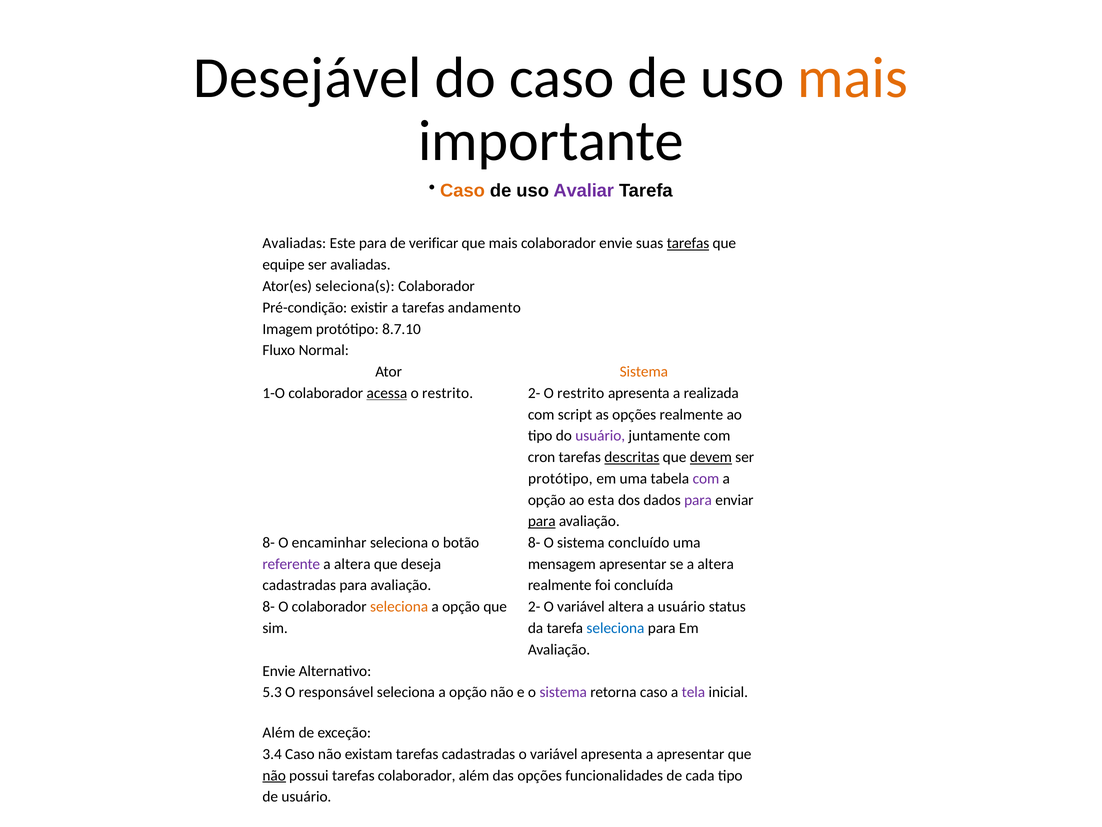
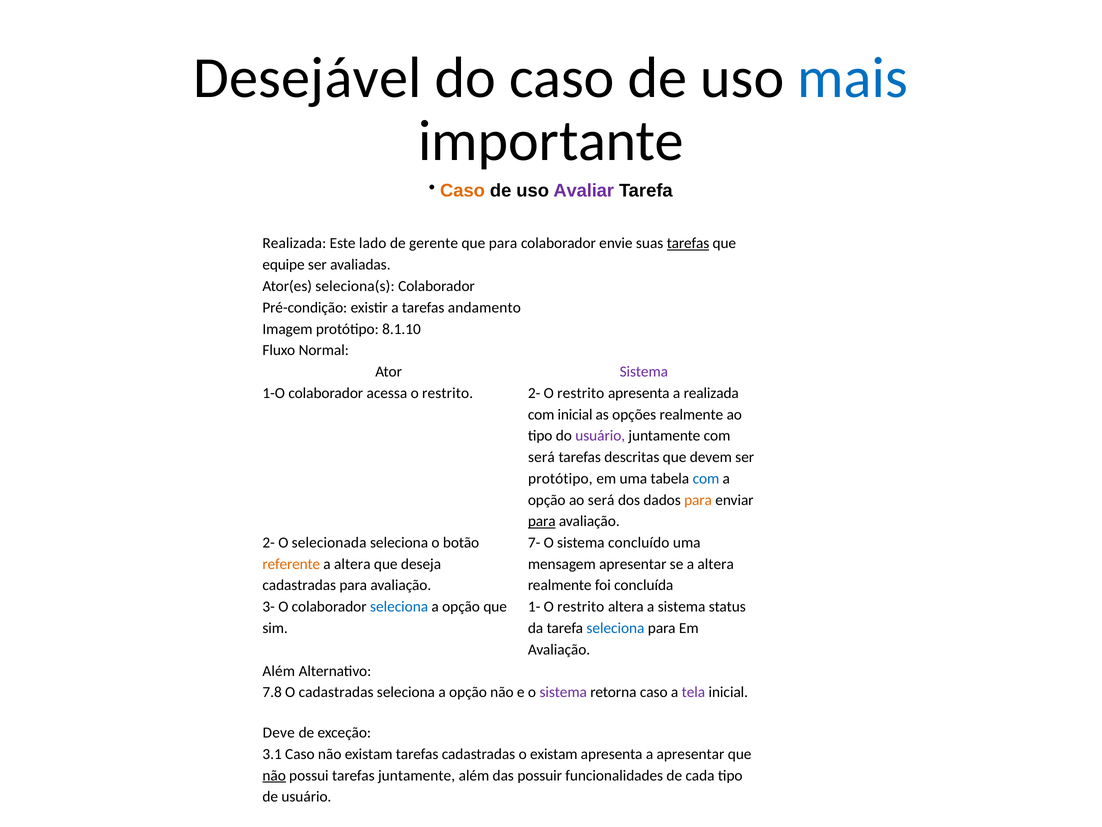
mais at (853, 78) colour: orange -> blue
Avaliadas at (294, 243): Avaliadas -> Realizada
Este para: para -> lado
verificar: verificar -> gerente
que mais: mais -> para
8.7.10: 8.7.10 -> 8.1.10
Sistema at (644, 372) colour: orange -> purple
acessa underline: present -> none
com script: script -> inicial
cron at (542, 457): cron -> será
descritas underline: present -> none
devem underline: present -> none
com at (706, 478) colour: purple -> blue
ao esta: esta -> será
para at (698, 500) colour: purple -> orange
8- at (269, 542): 8- -> 2-
encaminhar: encaminhar -> selecionada
8- at (534, 542): 8- -> 7-
referente colour: purple -> orange
8- at (269, 606): 8- -> 3-
seleciona at (399, 606) colour: orange -> blue
2- at (534, 606): 2- -> 1-
variável at (581, 606): variável -> restrito
a usuário: usuário -> sistema
Envie at (279, 671): Envie -> Além
5.3: 5.3 -> 7.8
O responsável: responsável -> cadastradas
Além at (279, 732): Além -> Deve
3.4: 3.4 -> 3.1
cadastradas o variável: variável -> existam
tarefas colaborador: colaborador -> juntamente
das opções: opções -> possuir
